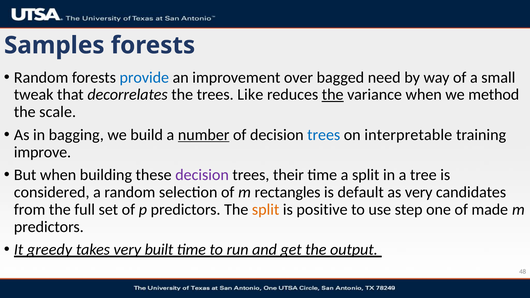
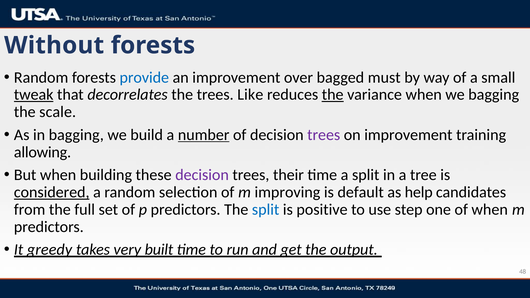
Samples: Samples -> Without
need: need -> must
tweak underline: none -> present
we method: method -> bagging
trees at (324, 135) colour: blue -> purple
on interpretable: interpretable -> improvement
improve: improve -> allowing
considered underline: none -> present
rectangles: rectangles -> improving
as very: very -> help
split at (266, 210) colour: orange -> blue
of made: made -> when
